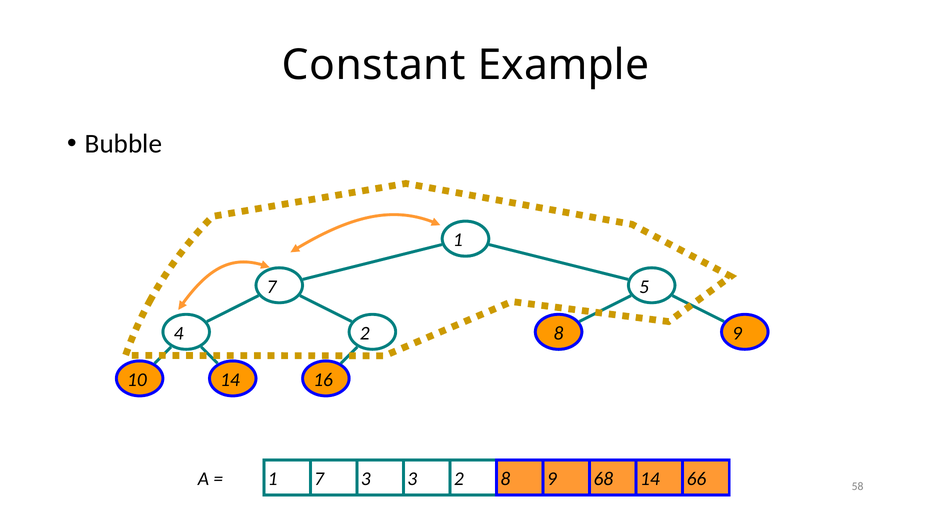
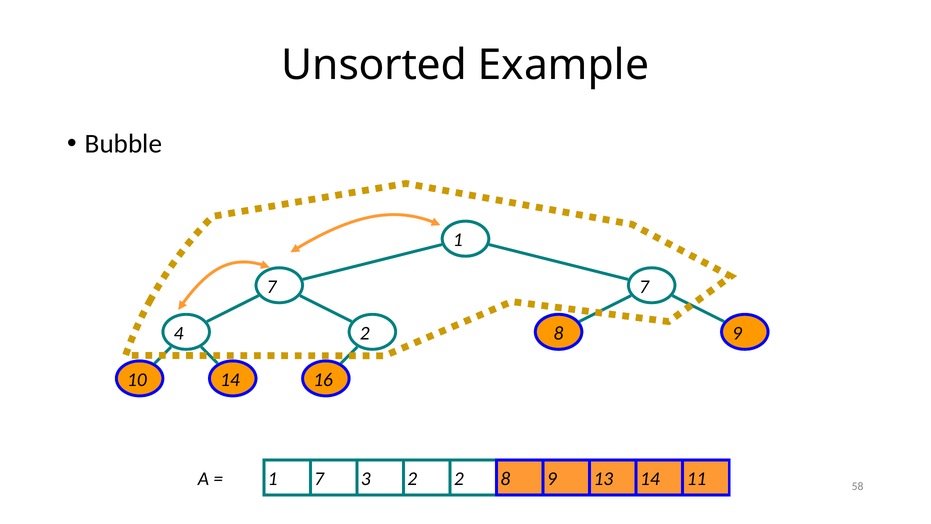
Constant: Constant -> Unsorted
7 5: 5 -> 7
3 3: 3 -> 2
68: 68 -> 13
66: 66 -> 11
